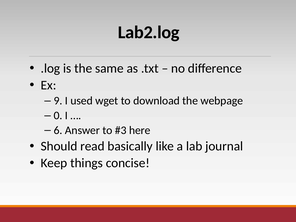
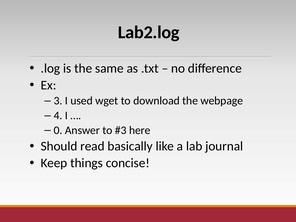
9: 9 -> 3
0: 0 -> 4
6: 6 -> 0
